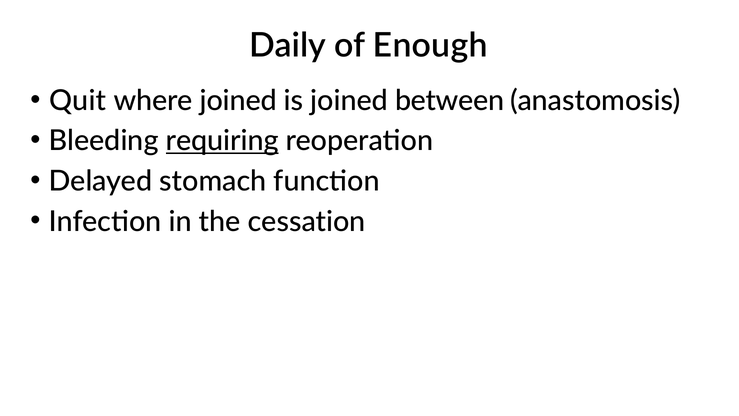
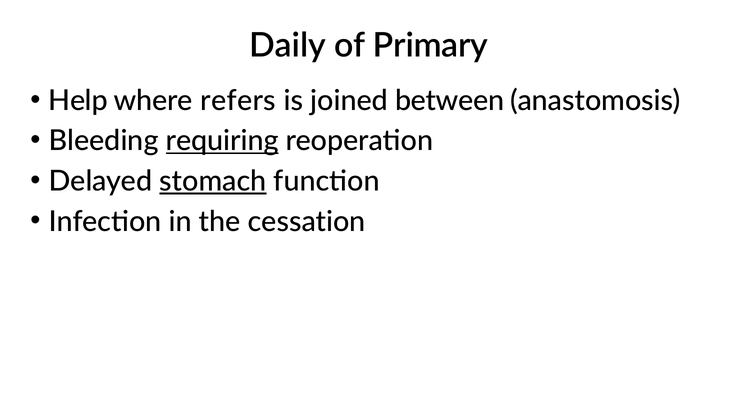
Enough: Enough -> Primary
Quit: Quit -> Help
where joined: joined -> refers
stomach underline: none -> present
